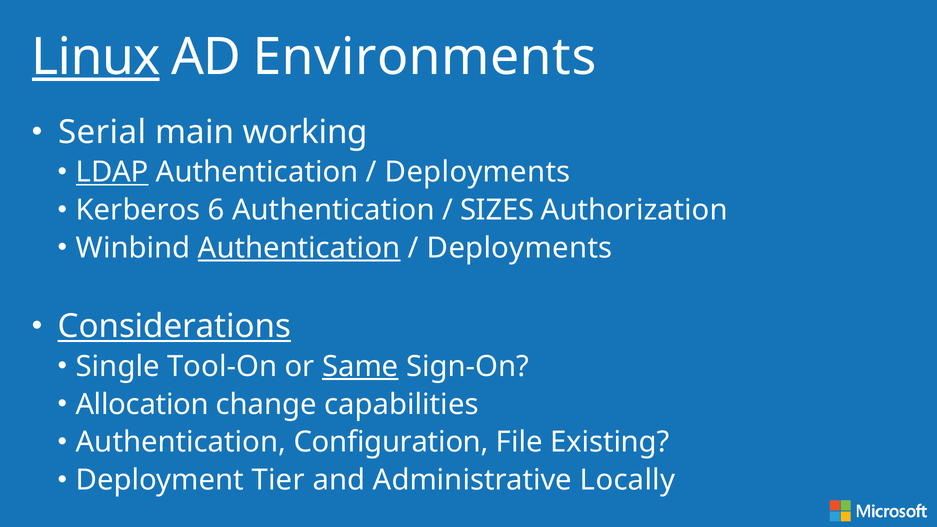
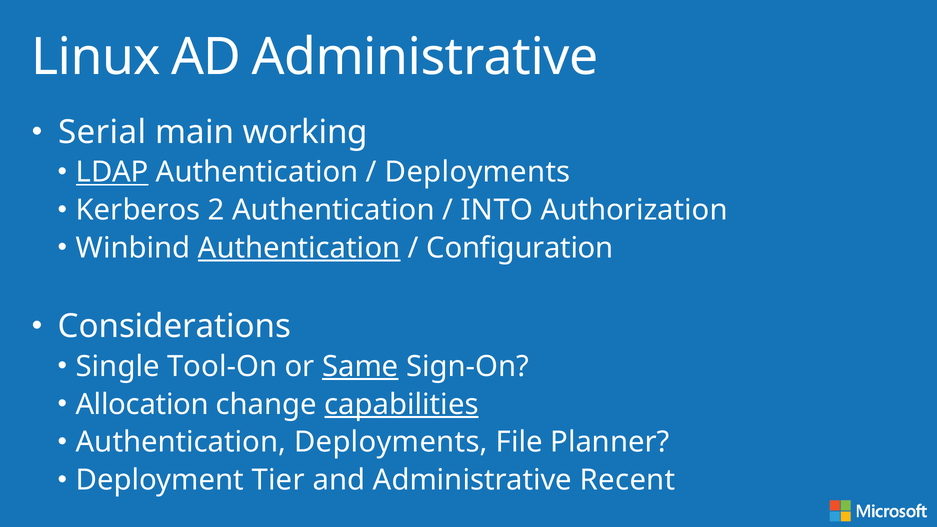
Linux underline: present -> none
AD Environments: Environments -> Administrative
6: 6 -> 2
SIZES: SIZES -> INTO
Deployments at (520, 248): Deployments -> Configuration
Considerations underline: present -> none
capabilities underline: none -> present
Authentication Configuration: Configuration -> Deployments
Existing: Existing -> Planner
Locally: Locally -> Recent
